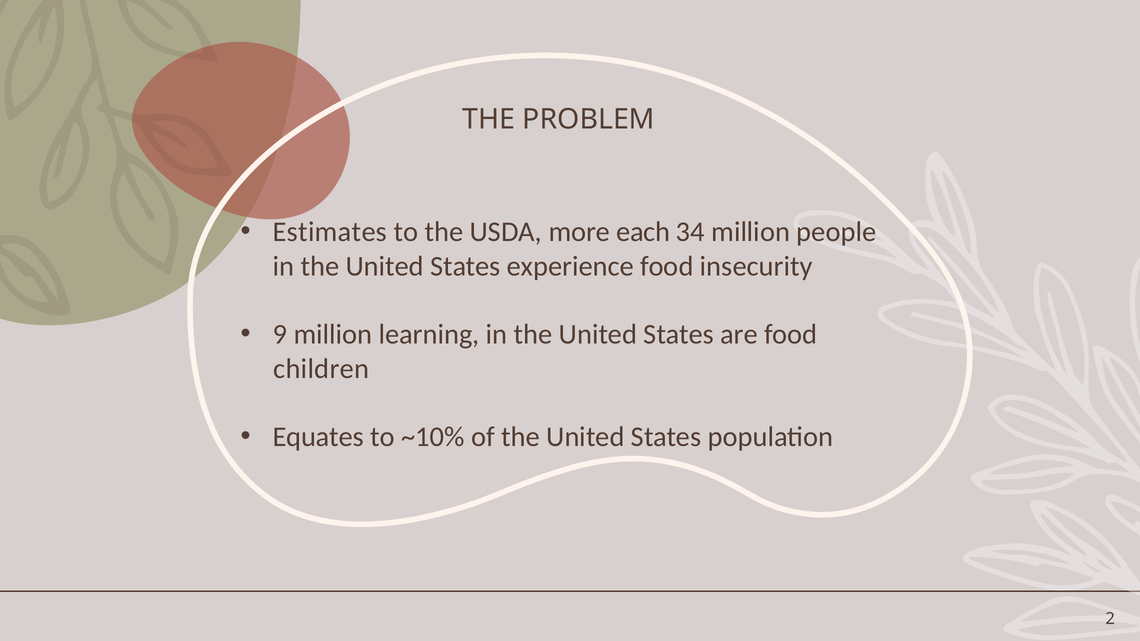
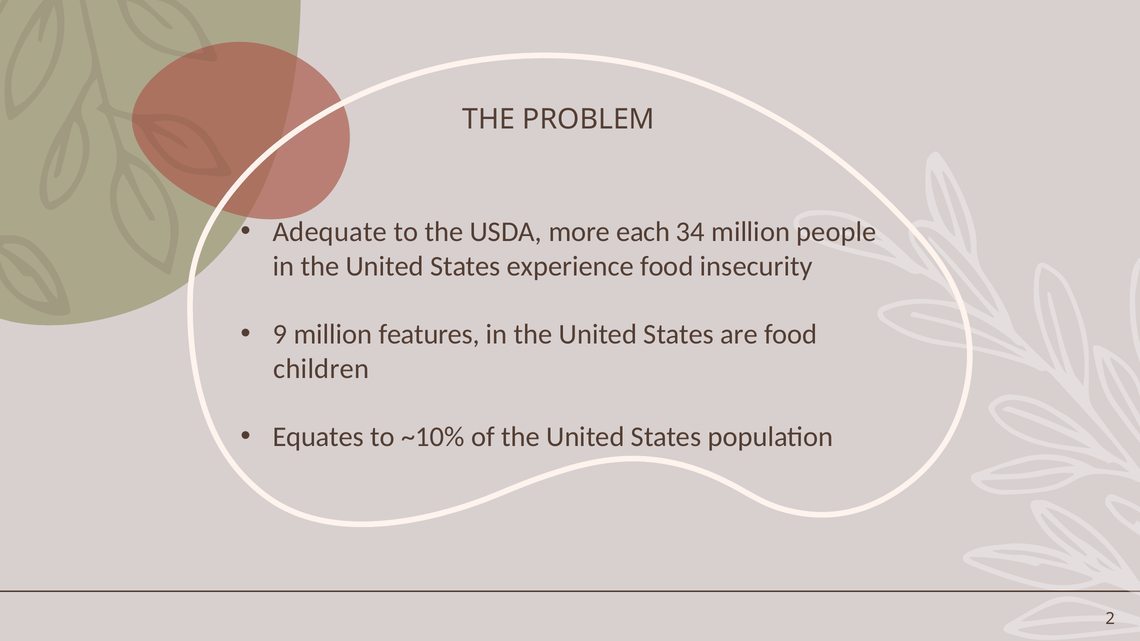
Estimates: Estimates -> Adequate
learning: learning -> features
